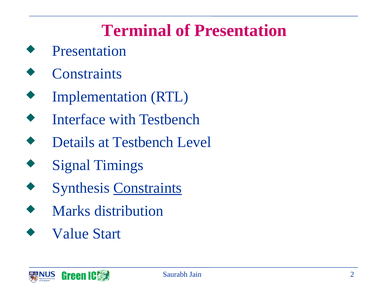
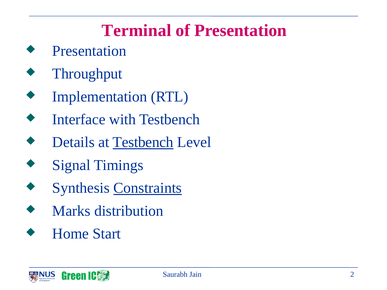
Constraints at (87, 74): Constraints -> Throughput
Testbench at (143, 142) underline: none -> present
Value: Value -> Home
